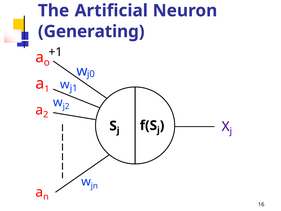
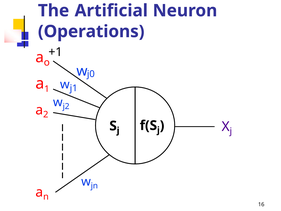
Generating: Generating -> Operations
